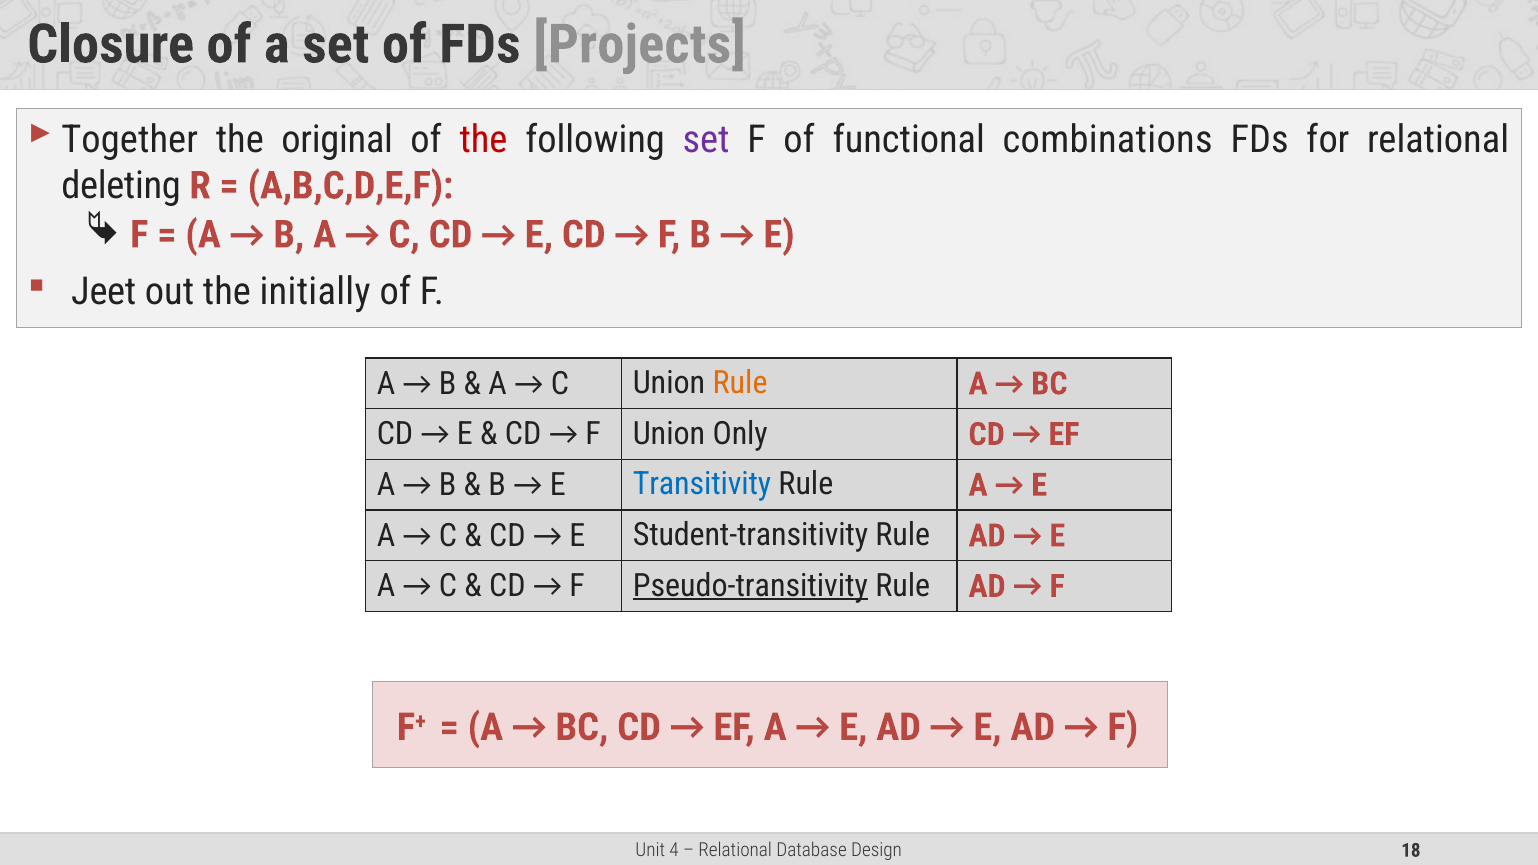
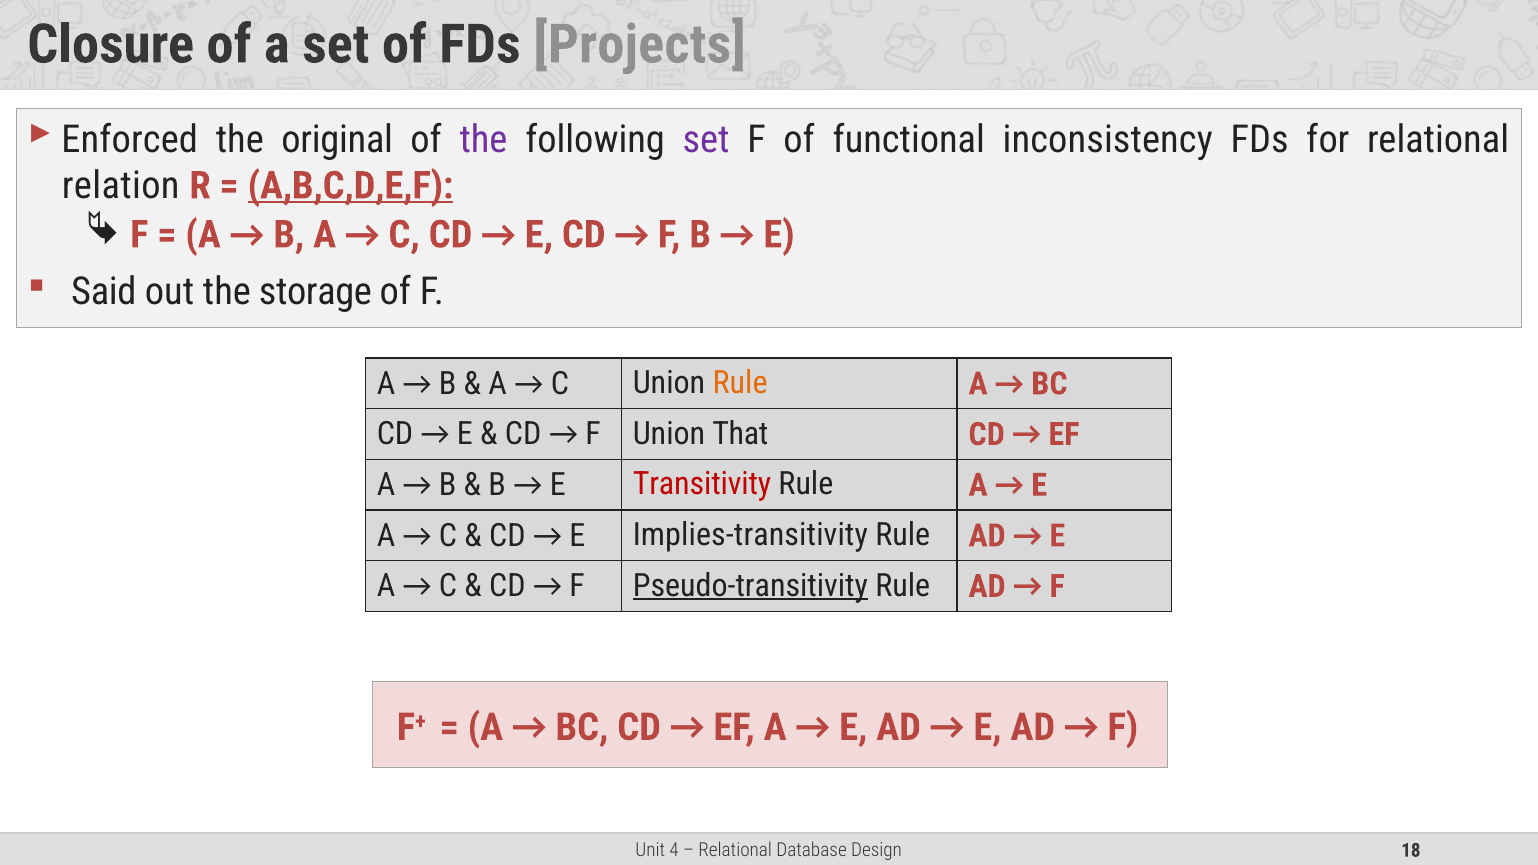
Together: Together -> Enforced
the at (484, 140) colour: red -> purple
combinations: combinations -> inconsistency
deleting: deleting -> relation
A,B,C,D,E,F underline: none -> present
Jeet: Jeet -> Said
initially: initially -> storage
Only: Only -> That
Transitivity colour: blue -> red
Student-transitivity: Student-transitivity -> Implies-transitivity
